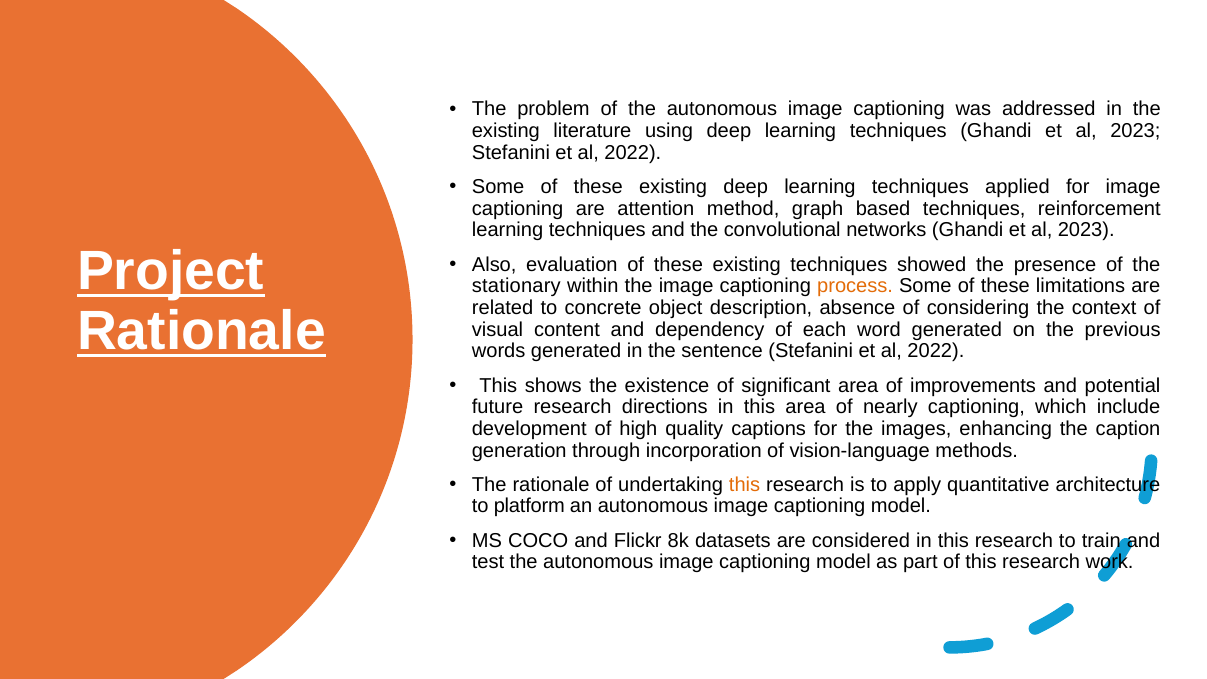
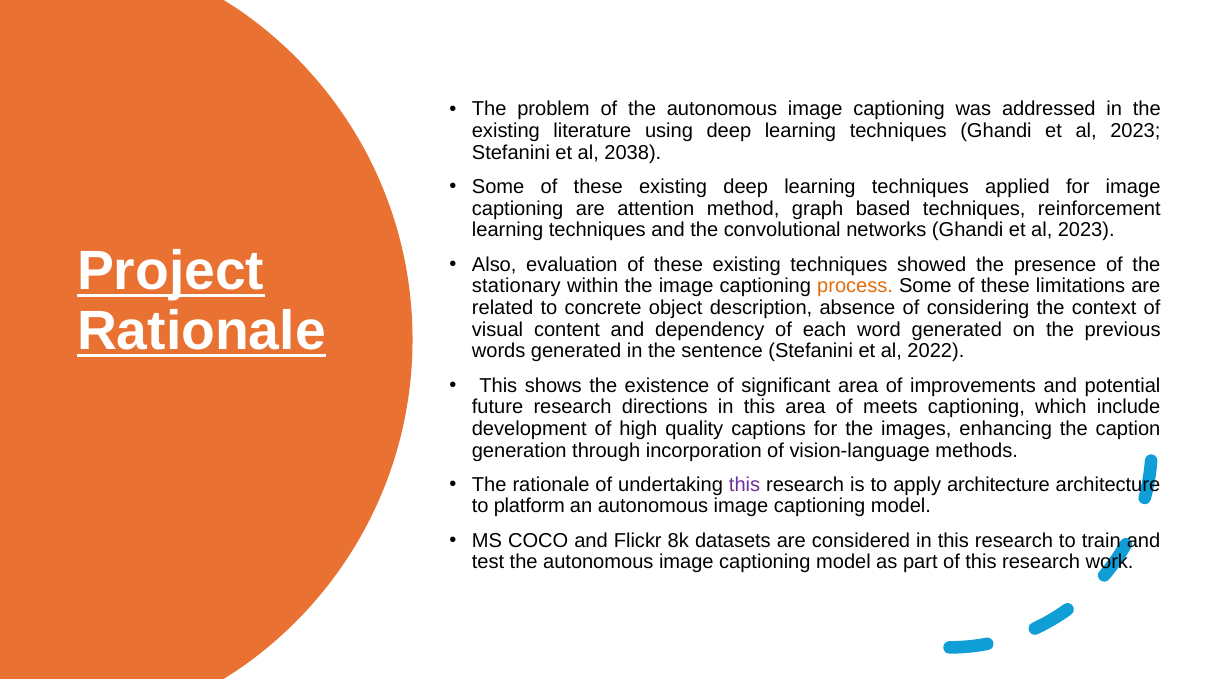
2022 at (633, 153): 2022 -> 2038
nearly: nearly -> meets
this at (745, 485) colour: orange -> purple
apply quantitative: quantitative -> architecture
